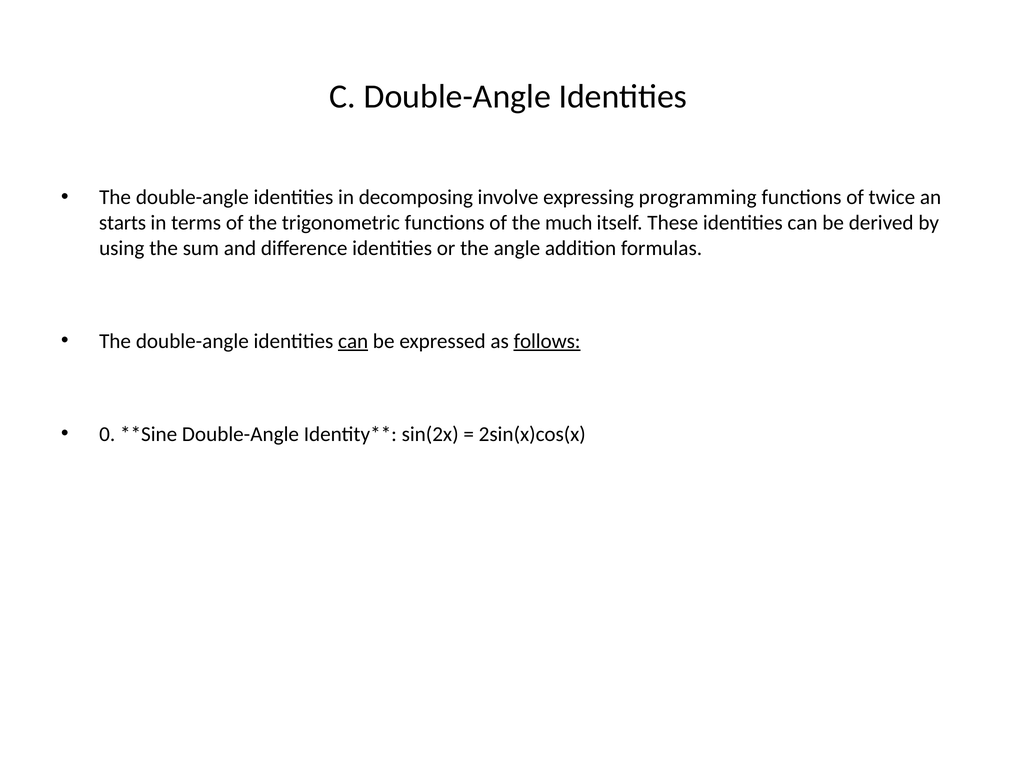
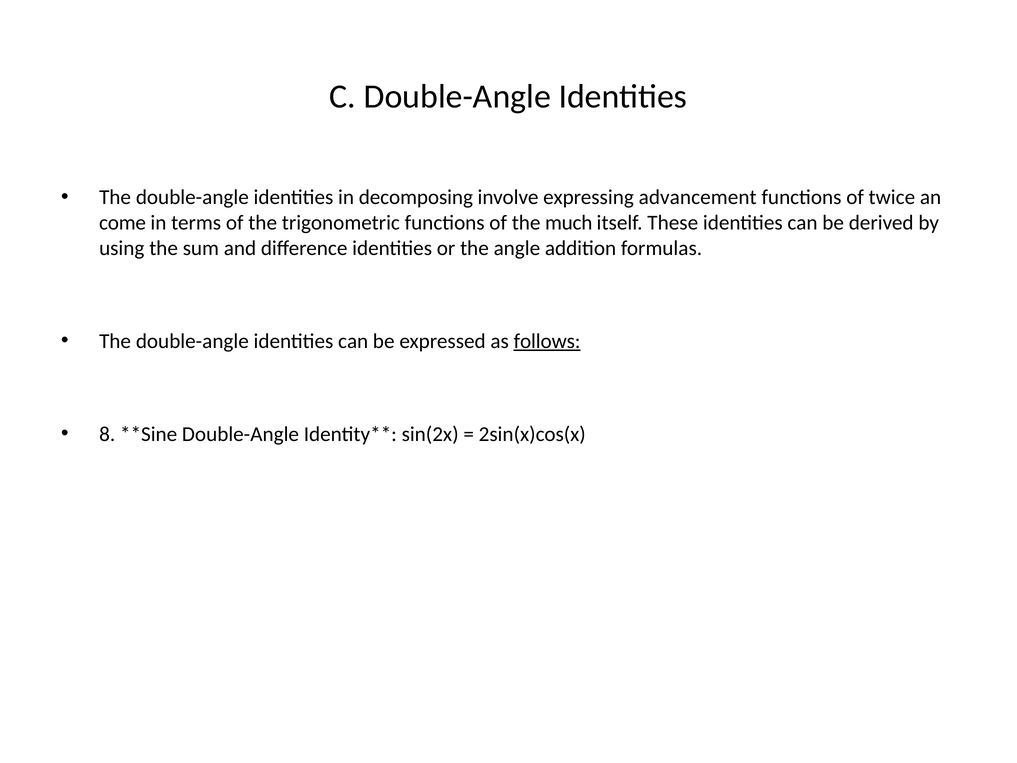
programming: programming -> advancement
starts: starts -> come
can at (353, 341) underline: present -> none
0: 0 -> 8
